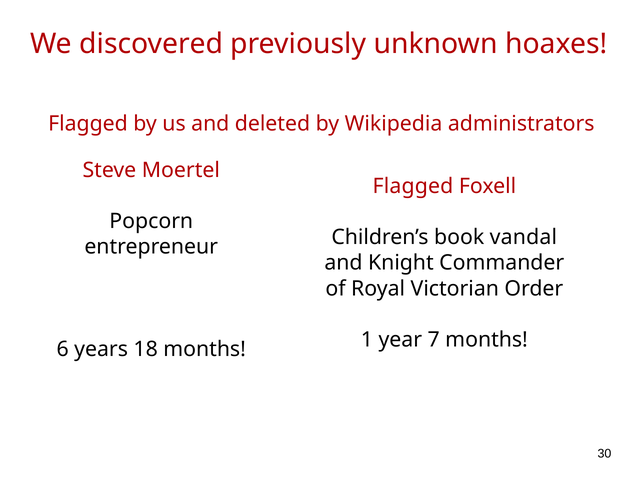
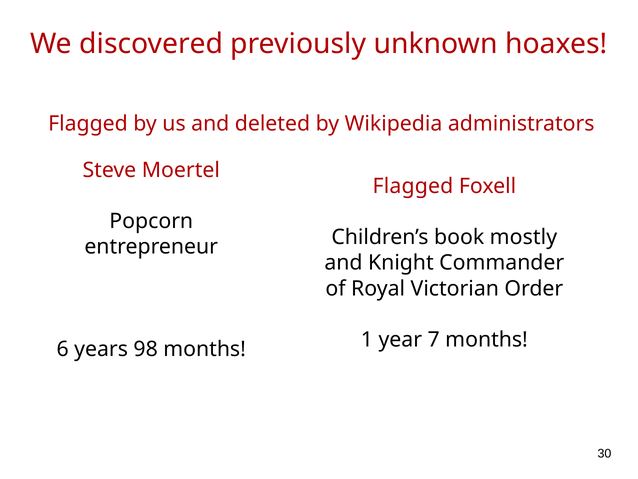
vandal: vandal -> mostly
18: 18 -> 98
